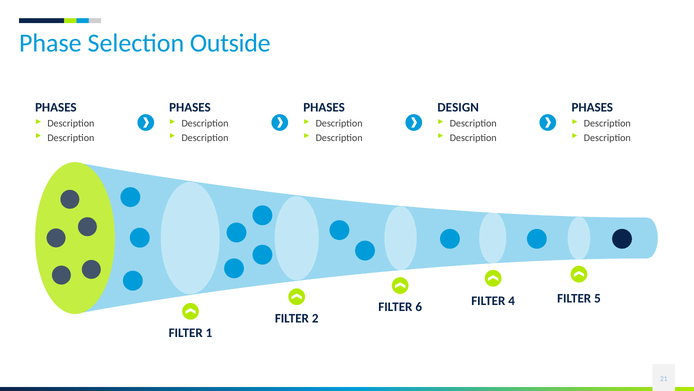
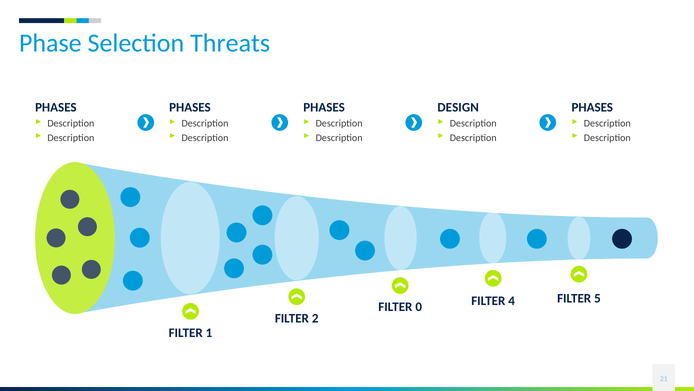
Outside: Outside -> Threats
6: 6 -> 0
